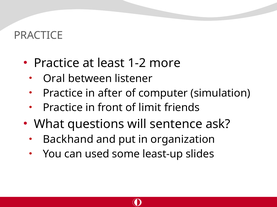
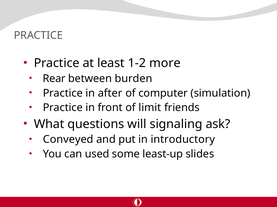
Oral: Oral -> Rear
listener: listener -> burden
sentence: sentence -> signaling
Backhand: Backhand -> Conveyed
organization: organization -> introductory
